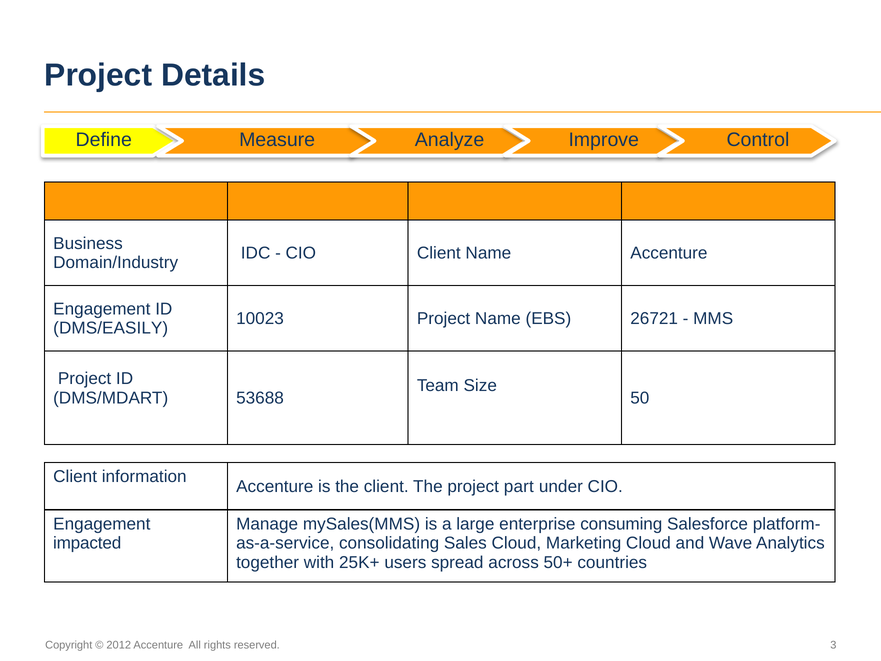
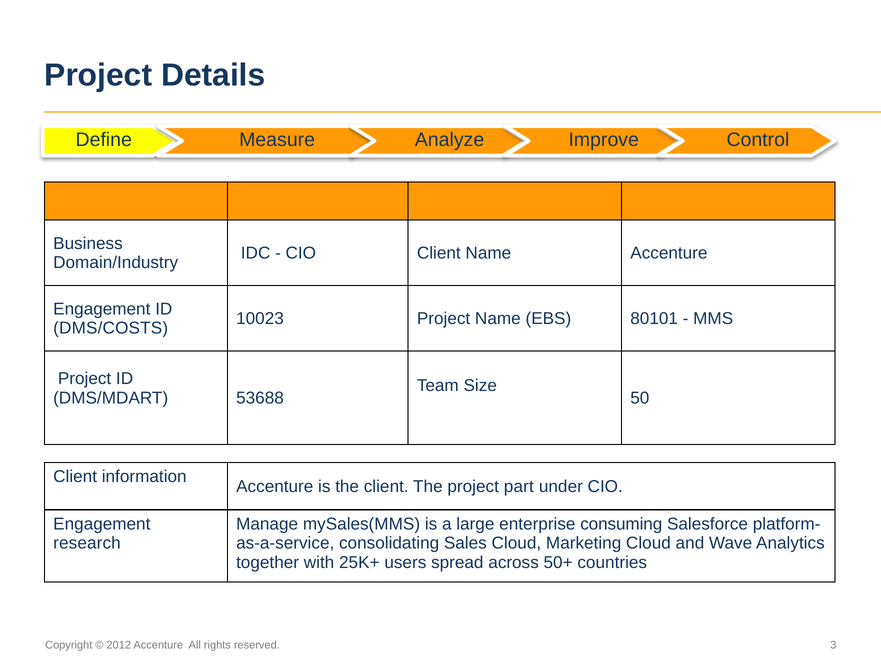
26721: 26721 -> 80101
DMS/EASILY: DMS/EASILY -> DMS/COSTS
impacted: impacted -> research
